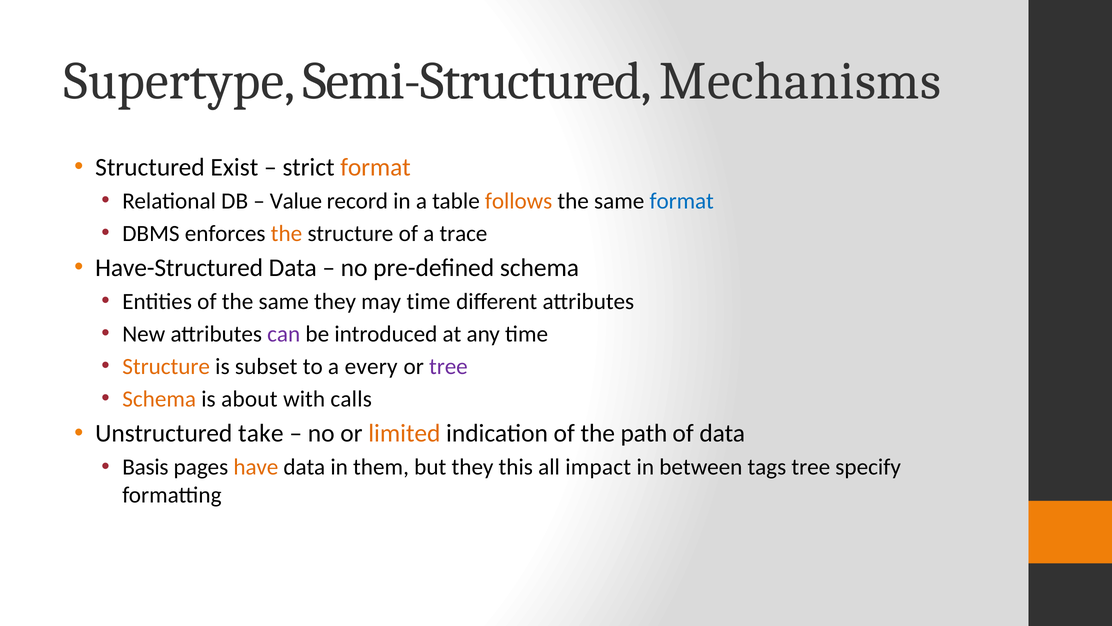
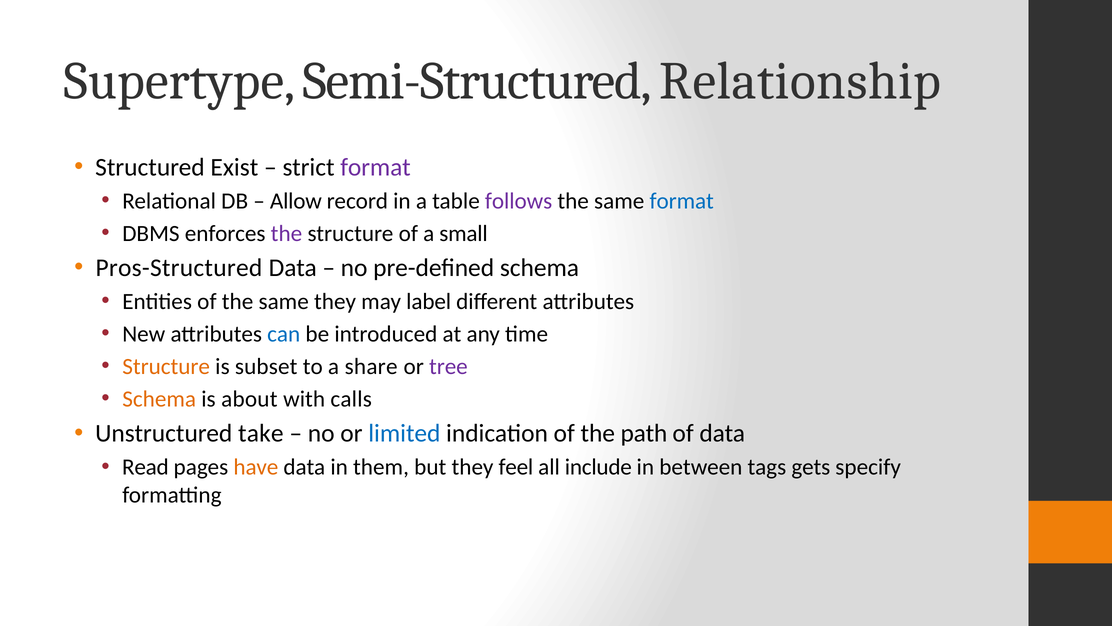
Mechanisms: Mechanisms -> Relationship
format at (375, 167) colour: orange -> purple
Value: Value -> Allow
follows colour: orange -> purple
the at (286, 233) colour: orange -> purple
trace: trace -> small
Have-Structured: Have-Structured -> Pros-Structured
may time: time -> label
can colour: purple -> blue
every: every -> share
limited colour: orange -> blue
Basis: Basis -> Read
this: this -> feel
impact: impact -> include
tags tree: tree -> gets
